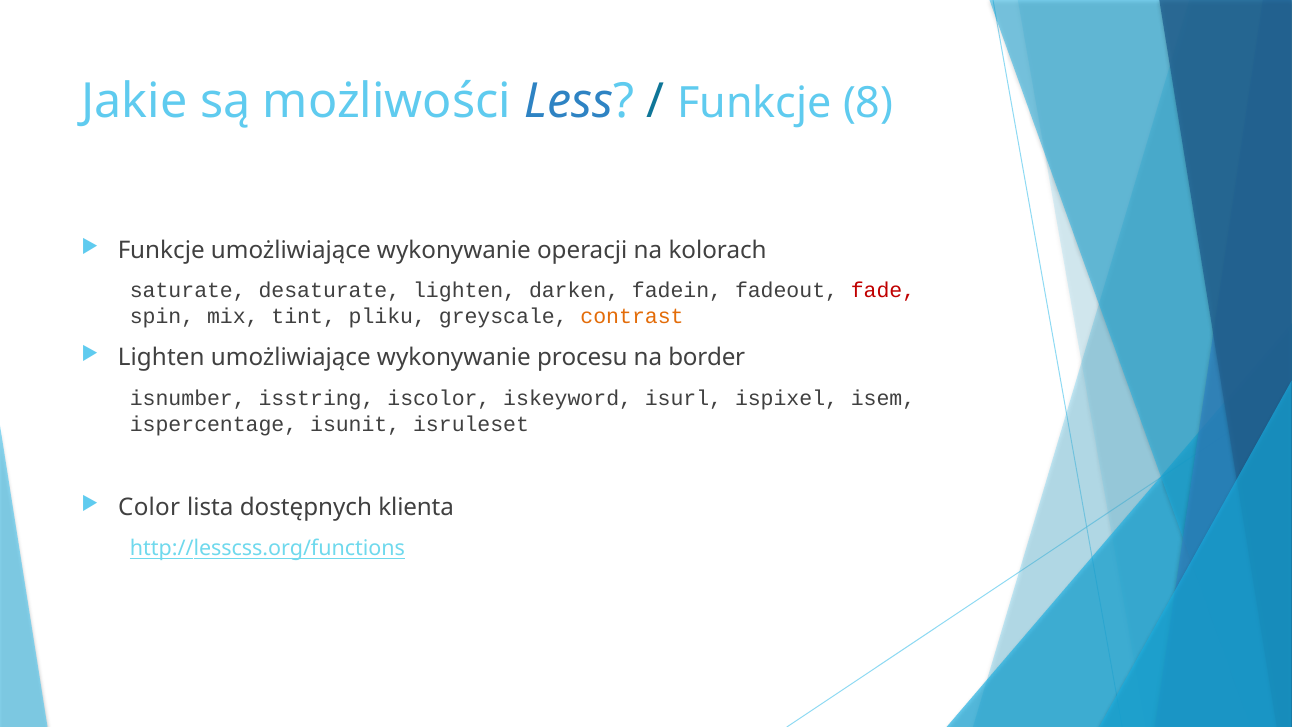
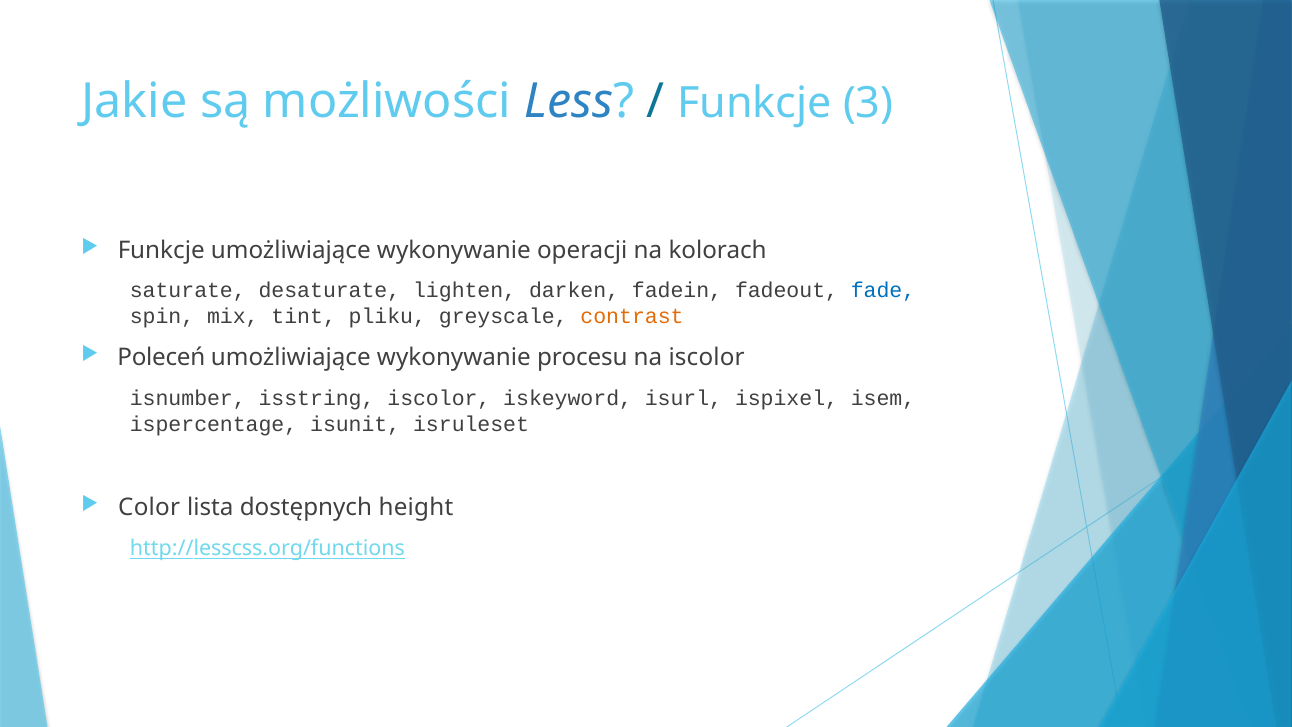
8: 8 -> 3
fade colour: red -> blue
Lighten at (161, 358): Lighten -> Poleceń
na border: border -> iscolor
klienta: klienta -> height
